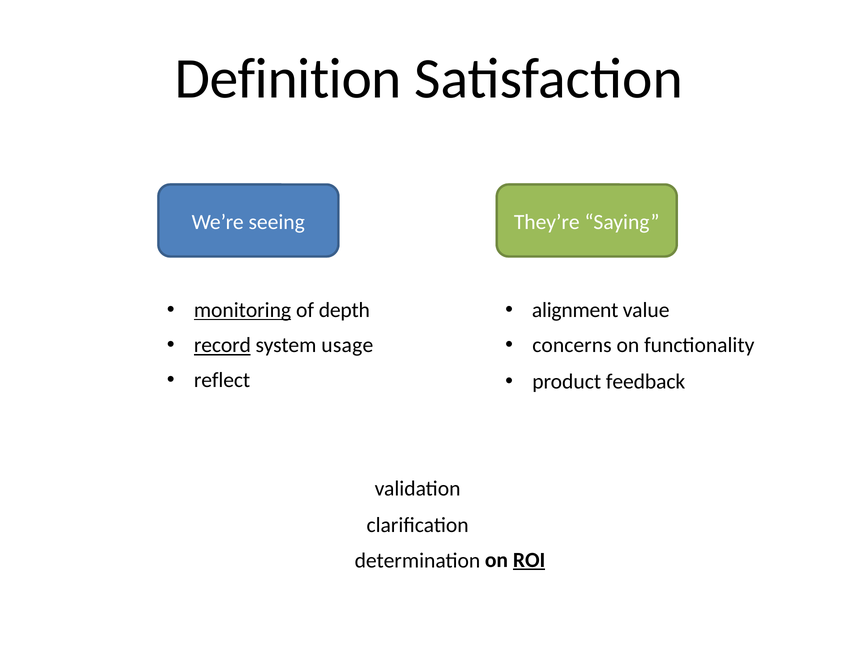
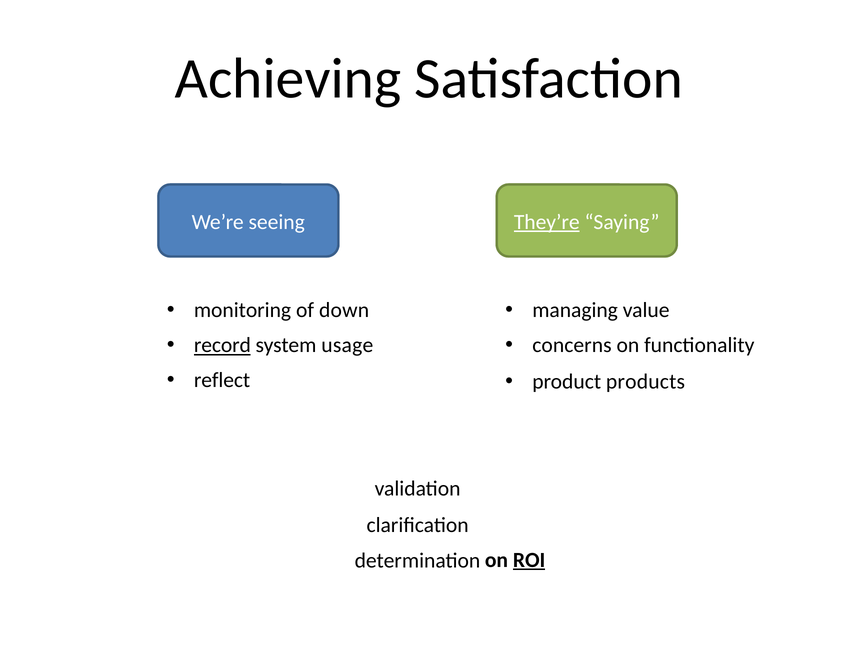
Definition: Definition -> Achieving
They’re underline: none -> present
monitoring underline: present -> none
depth: depth -> down
alignment: alignment -> managing
feedback: feedback -> products
